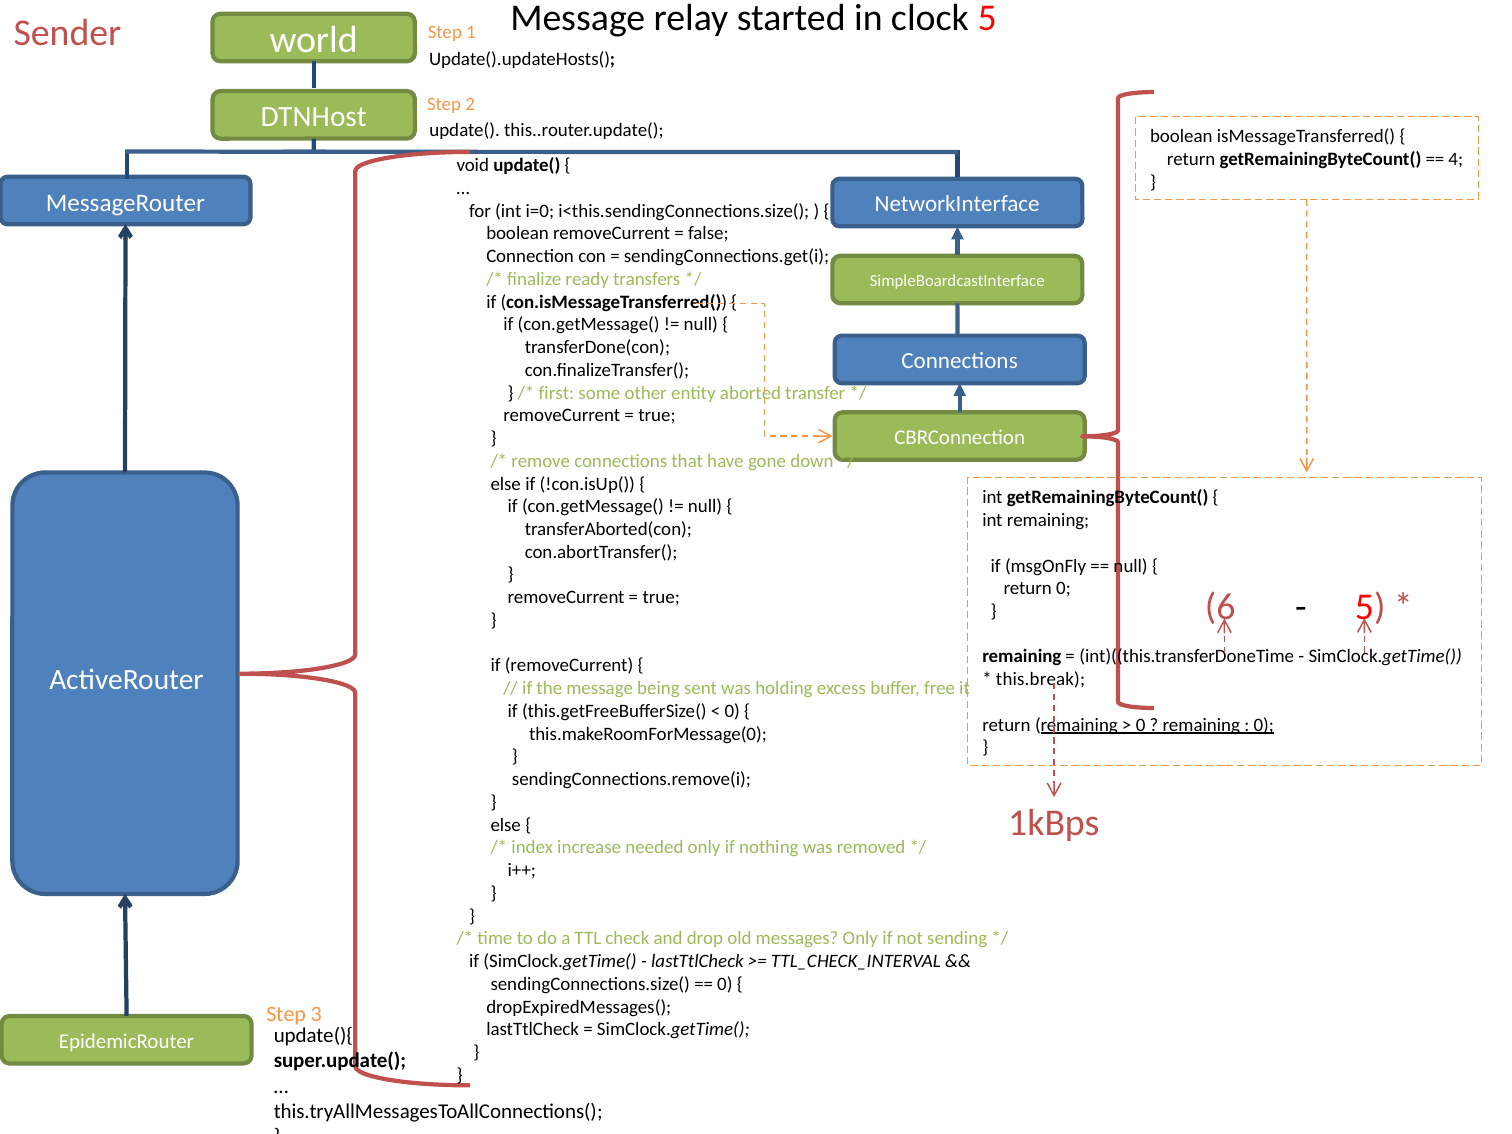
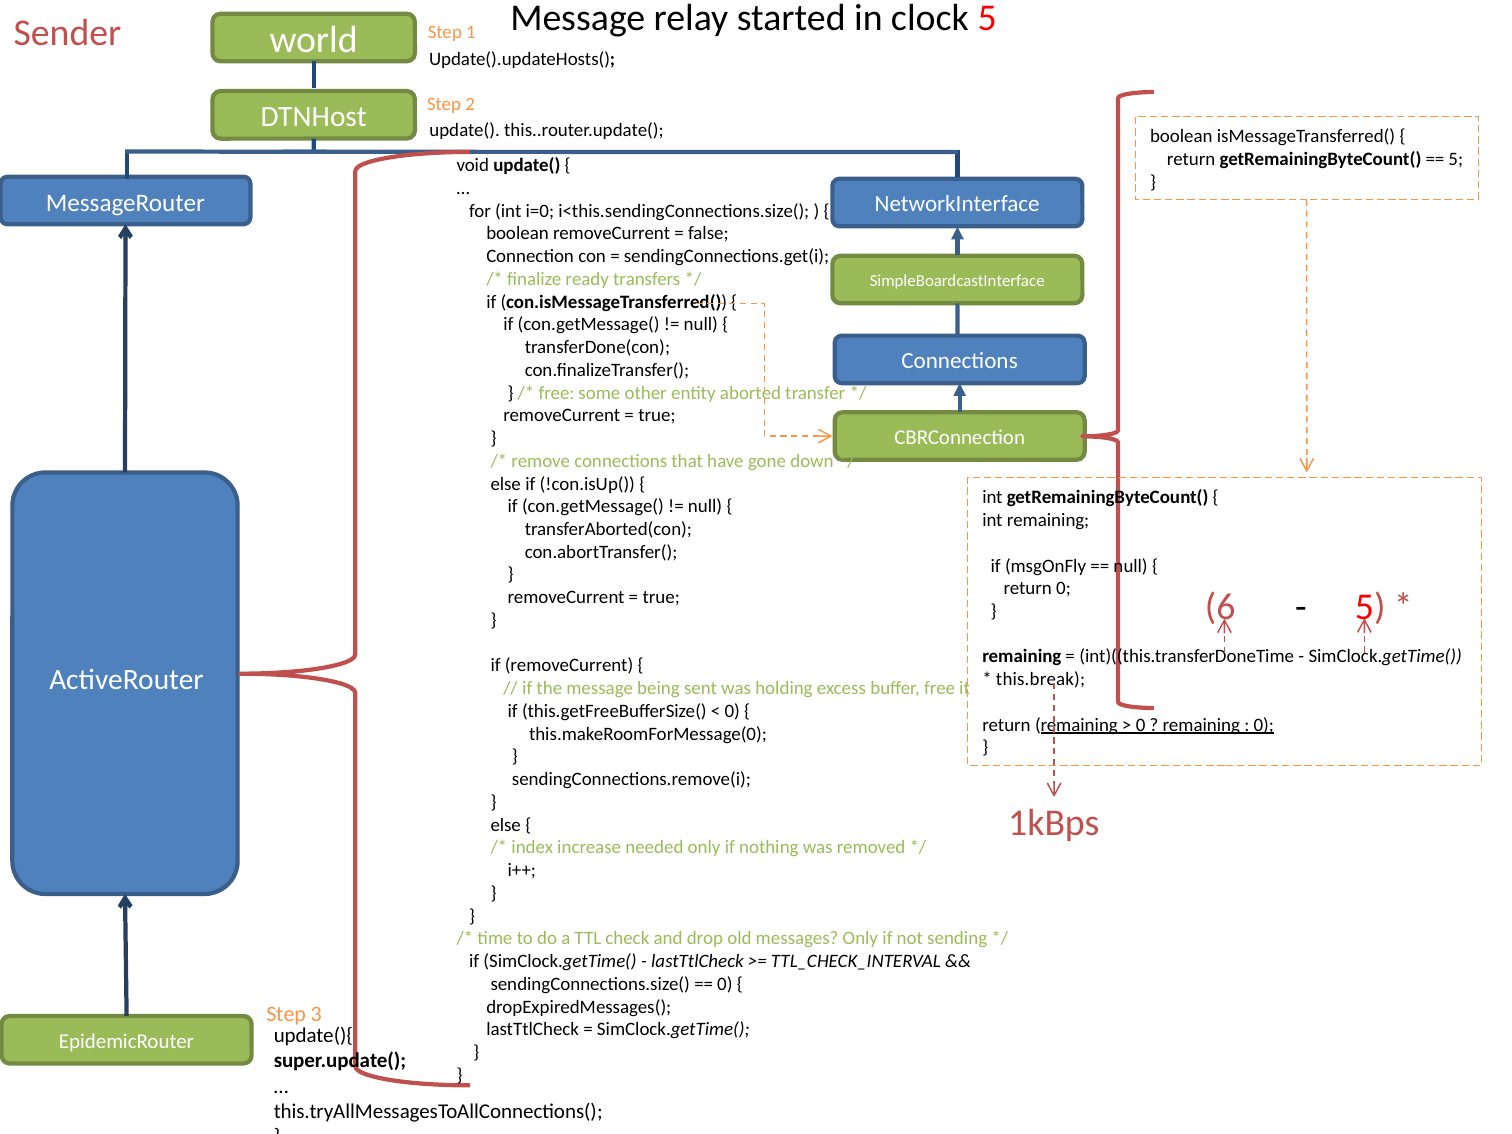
4 at (1456, 159): 4 -> 5
first at (556, 393): first -> free
